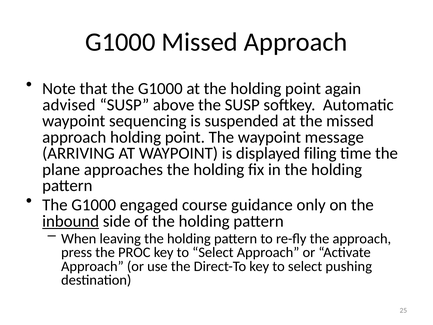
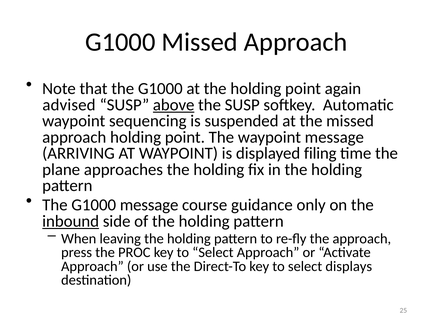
above underline: none -> present
G1000 engaged: engaged -> message
pushing: pushing -> displays
